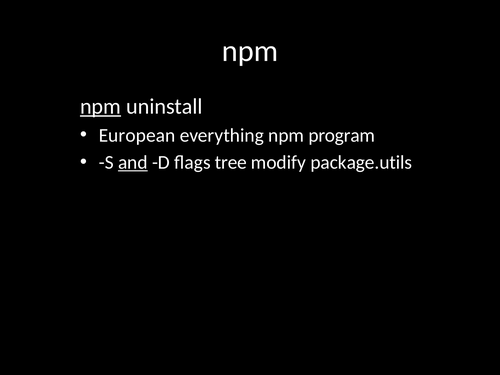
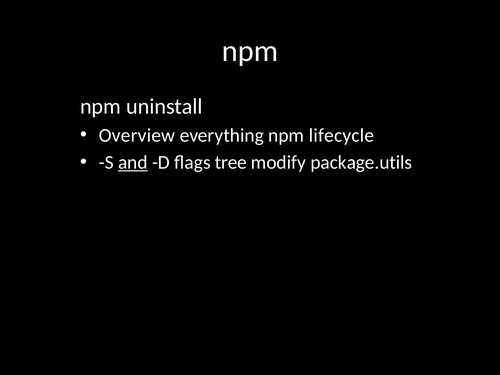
npm at (101, 107) underline: present -> none
European: European -> Overview
program: program -> lifecycle
